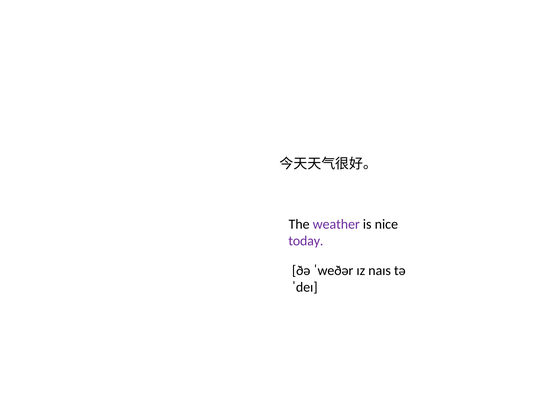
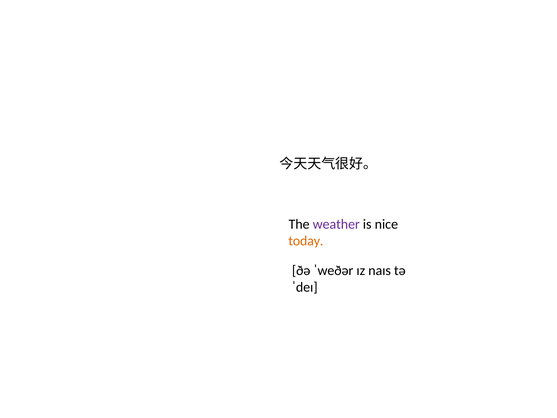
today colour: purple -> orange
